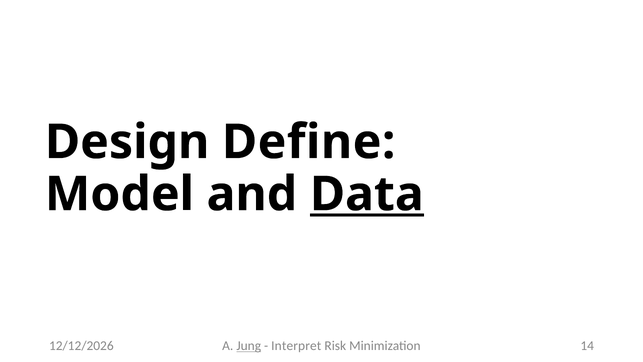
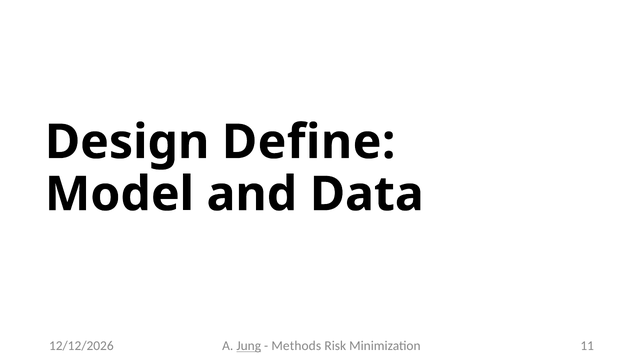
Data underline: present -> none
Interpret: Interpret -> Methods
14: 14 -> 11
